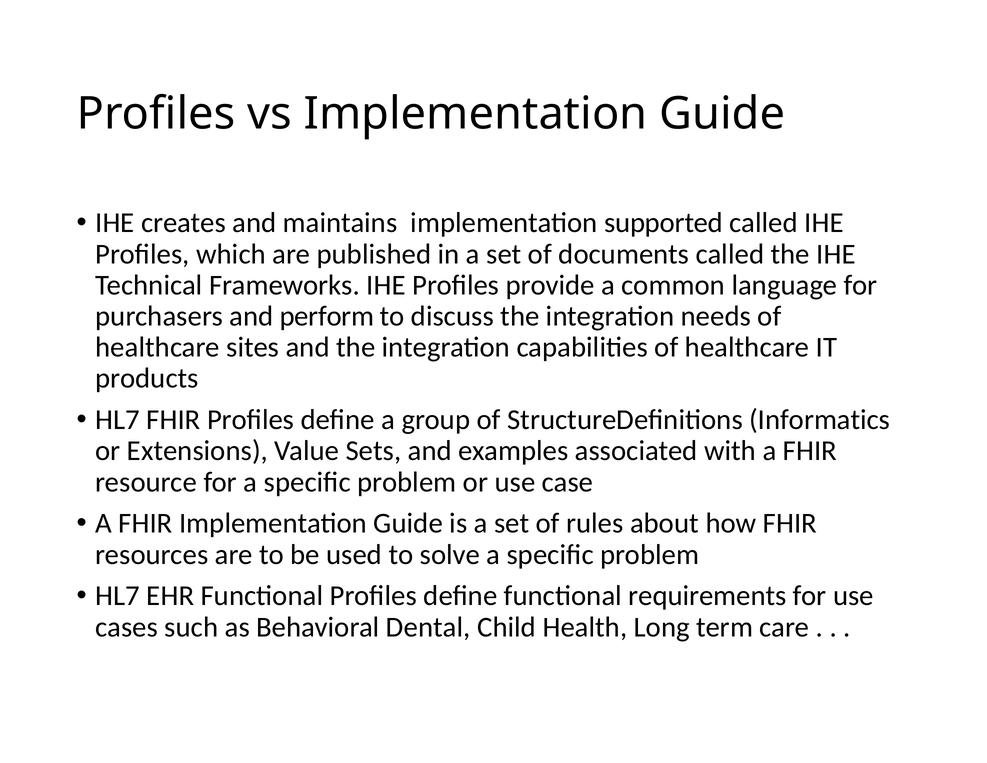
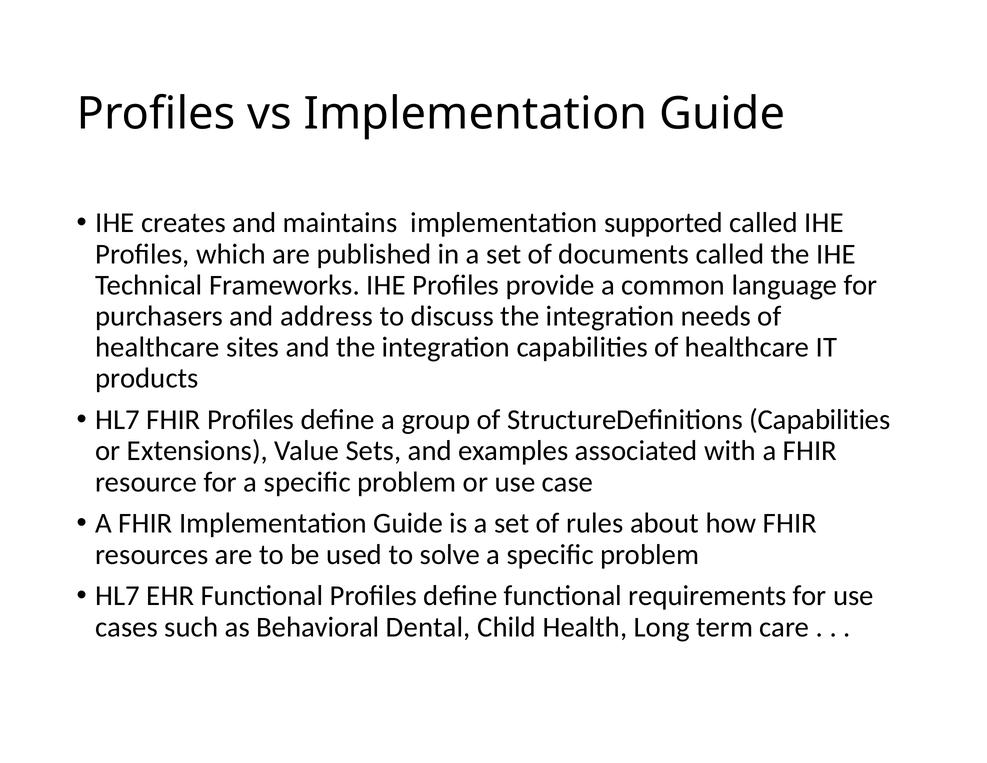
perform: perform -> address
StructureDefinitions Informatics: Informatics -> Capabilities
